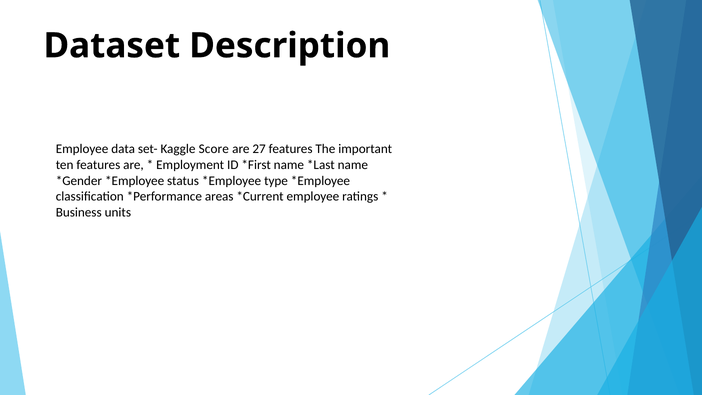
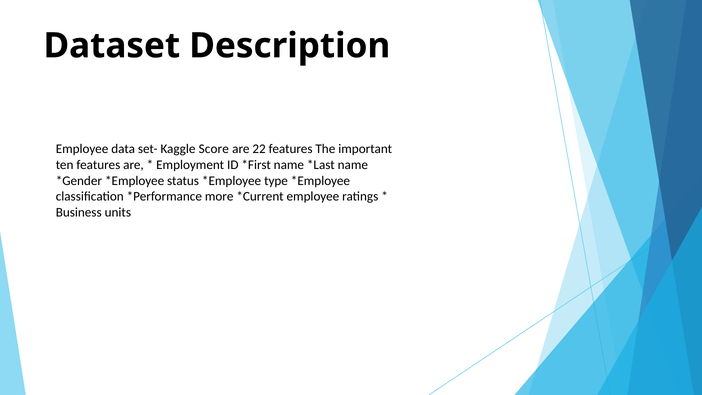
27: 27 -> 22
areas: areas -> more
